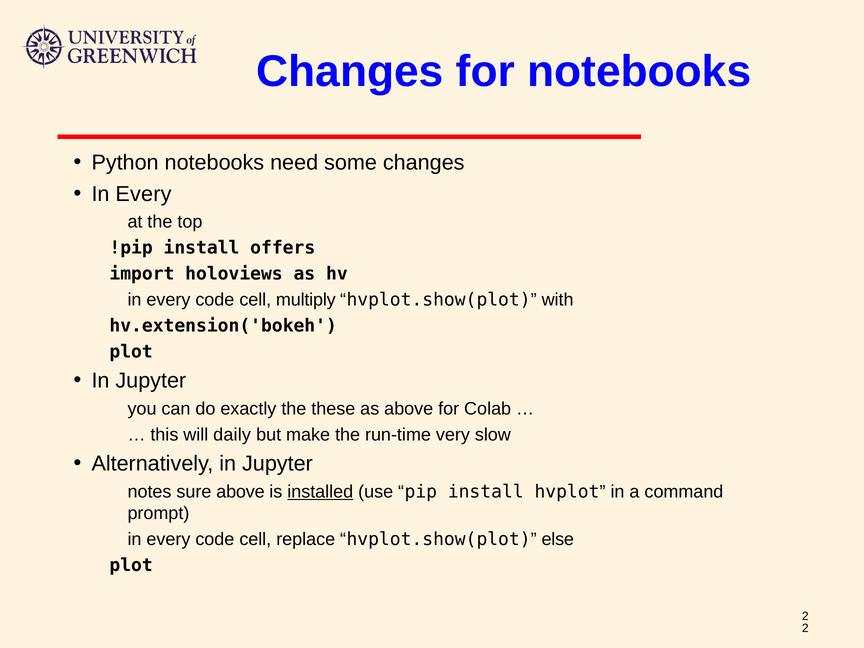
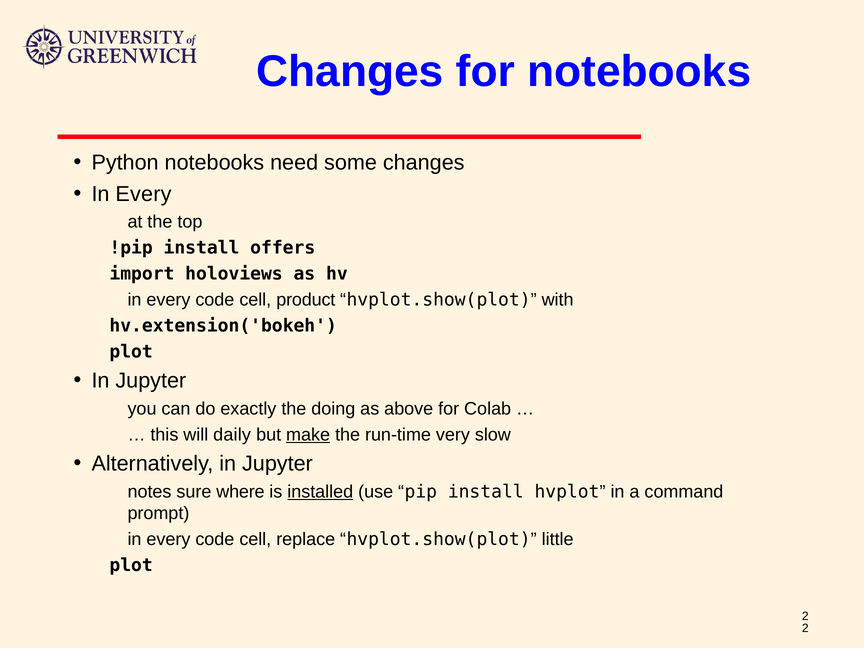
multiply: multiply -> product
these: these -> doing
make underline: none -> present
sure above: above -> where
else: else -> little
